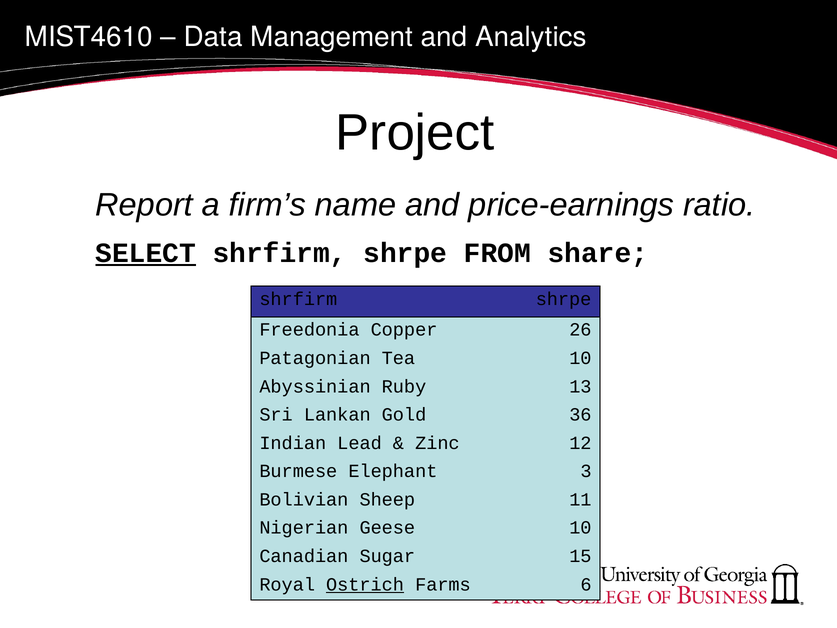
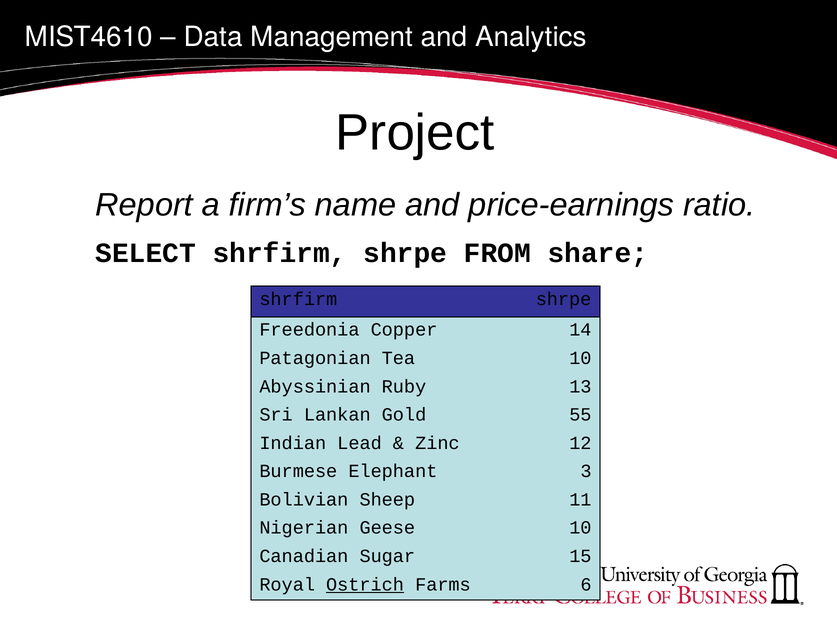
SELECT underline: present -> none
26: 26 -> 14
36: 36 -> 55
